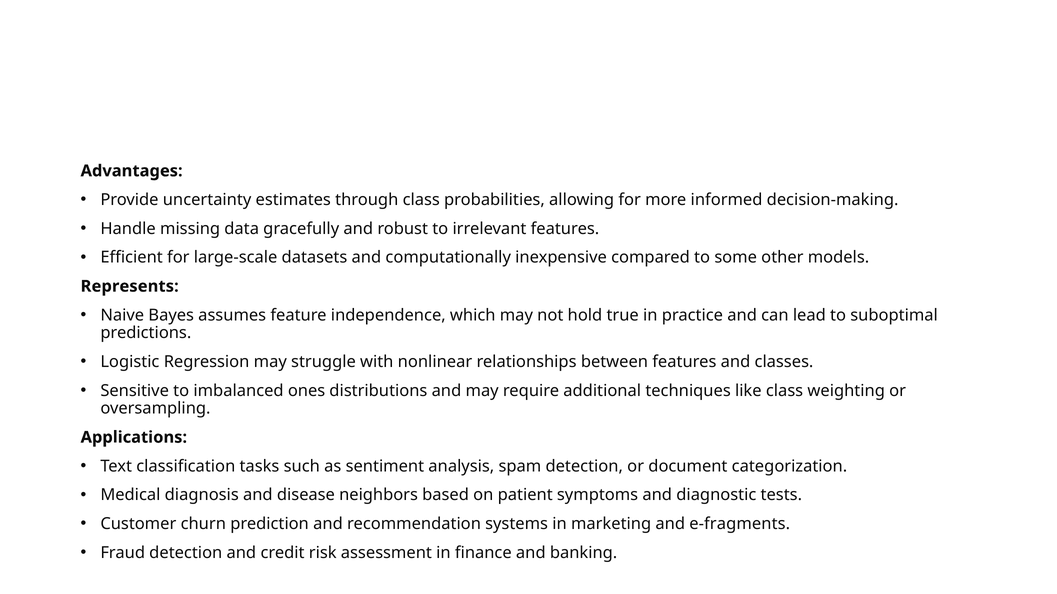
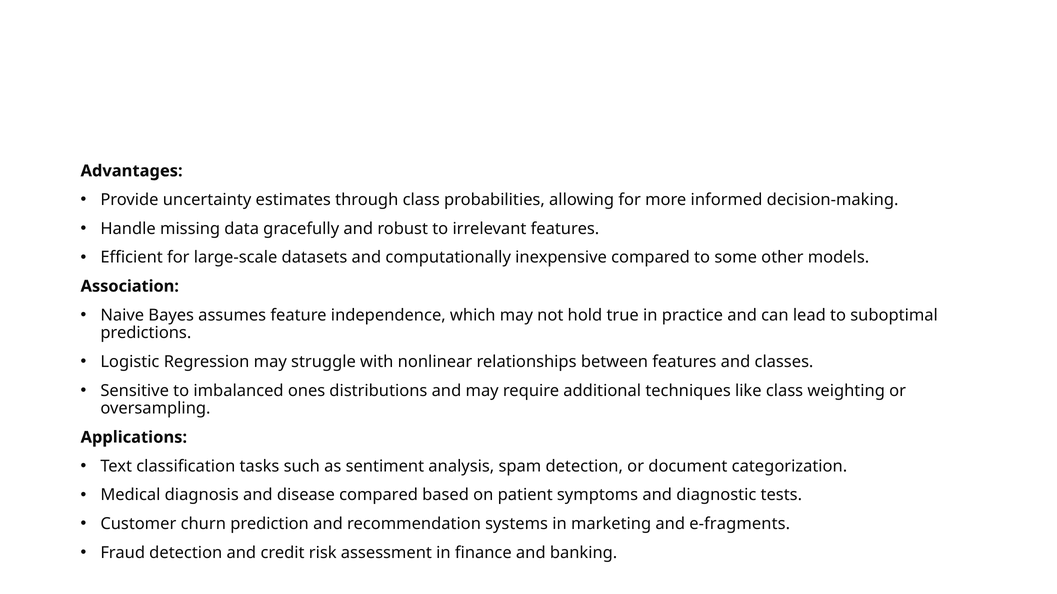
Represents: Represents -> Association
disease neighbors: neighbors -> compared
